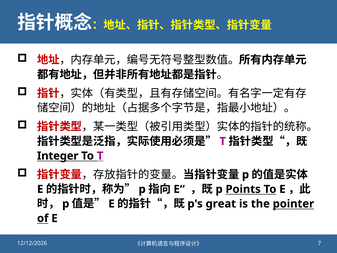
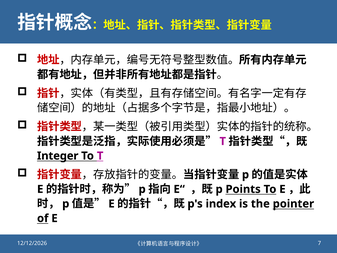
great: great -> index
